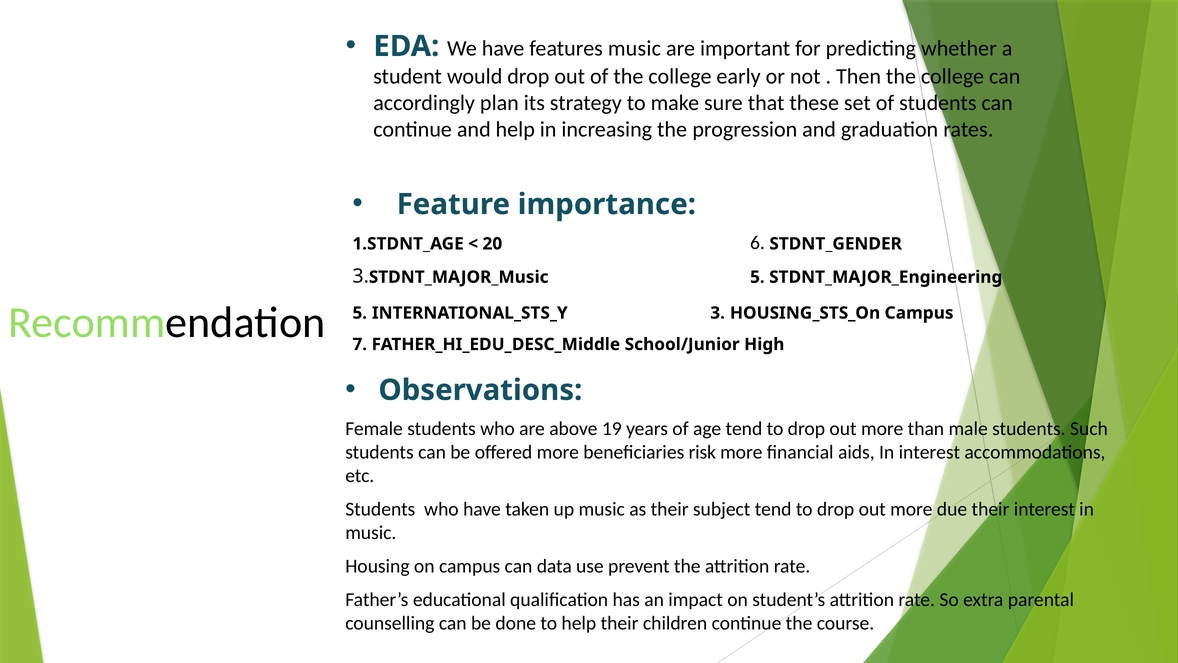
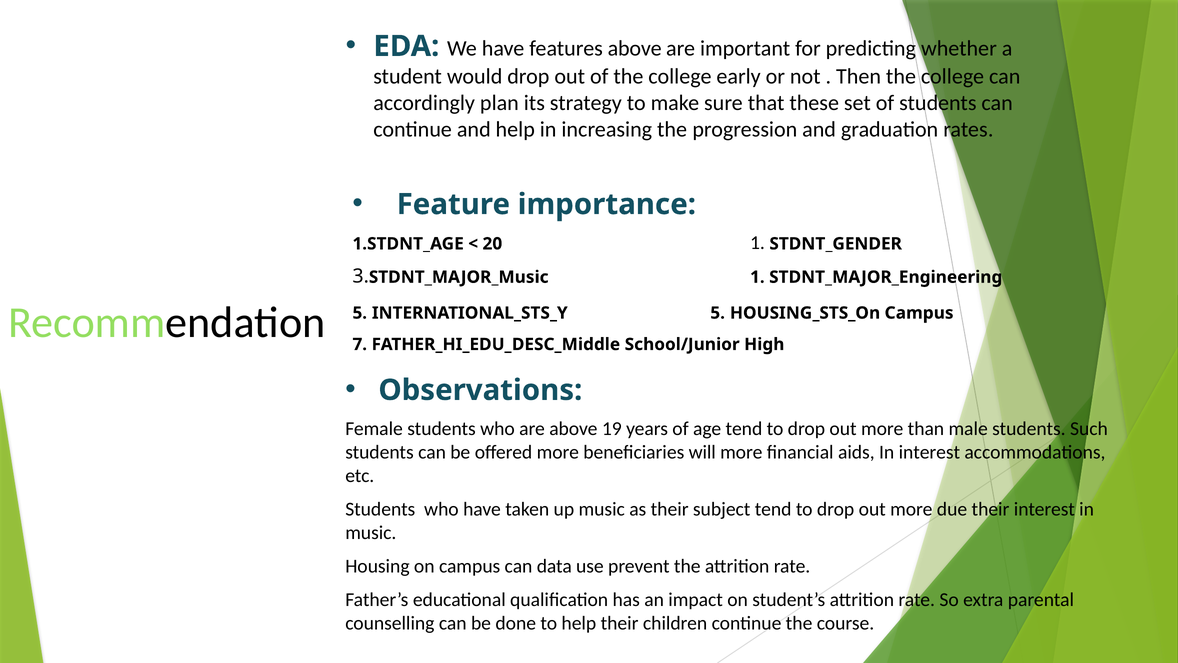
features music: music -> above
20 6: 6 -> 1
5 at (757, 277): 5 -> 1
INTERNATIONAL_STS_Y 3: 3 -> 5
risk: risk -> will
